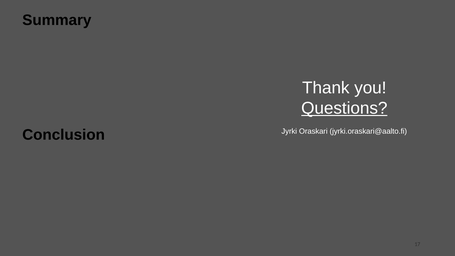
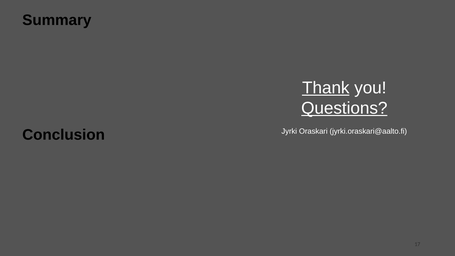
Thank underline: none -> present
